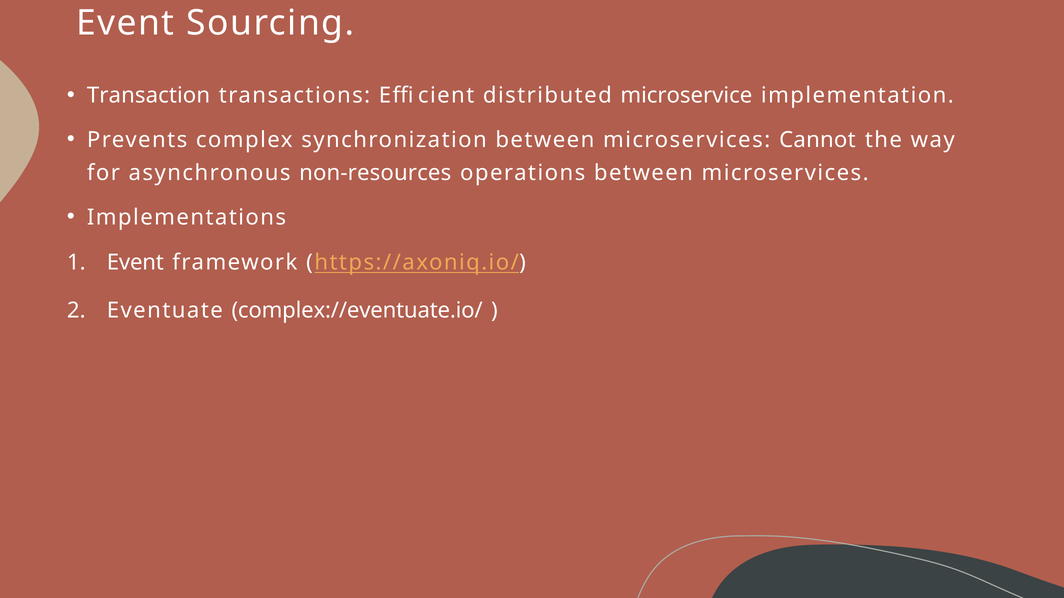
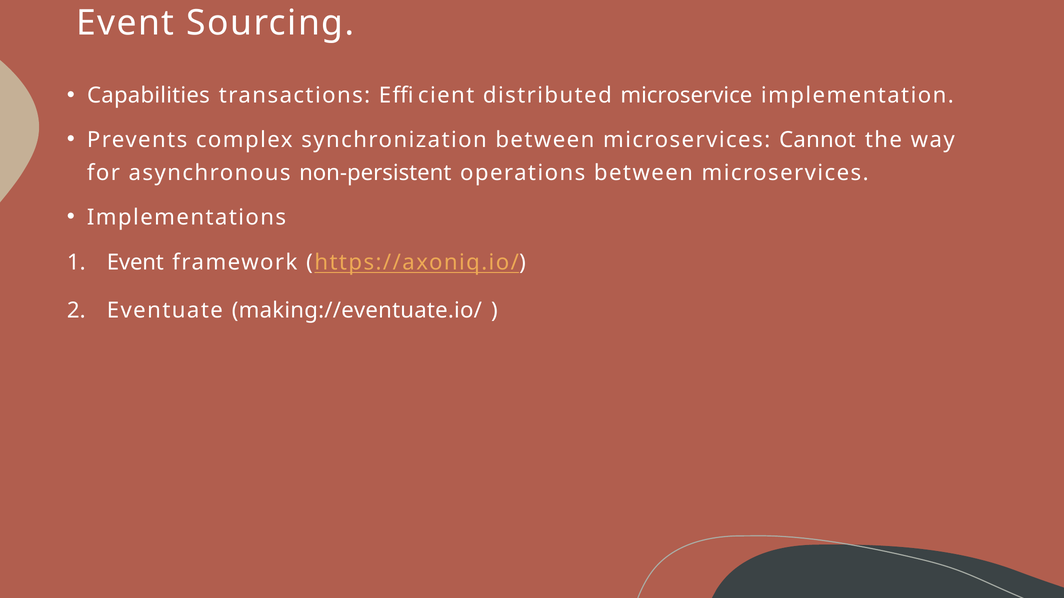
Transaction: Transaction -> Capabilities
non-resources: non-resources -> non-persistent
complex://eventuate.io/: complex://eventuate.io/ -> making://eventuate.io/
